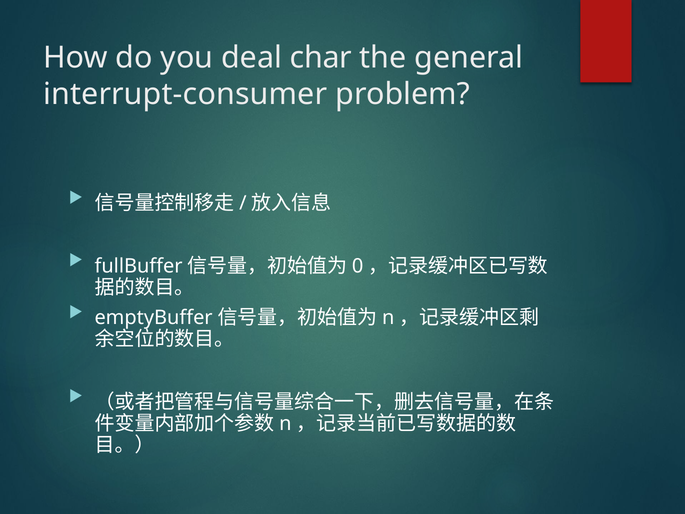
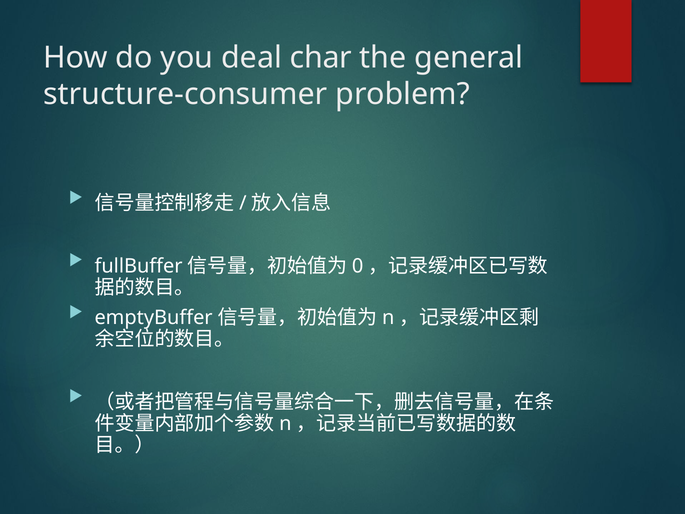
interrupt-consumer: interrupt-consumer -> structure-consumer
